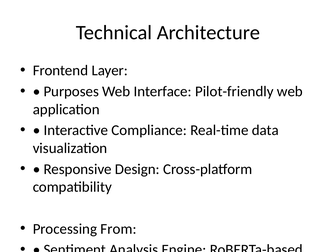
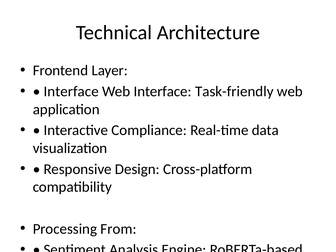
Purposes at (71, 91): Purposes -> Interface
Pilot-friendly: Pilot-friendly -> Task-friendly
